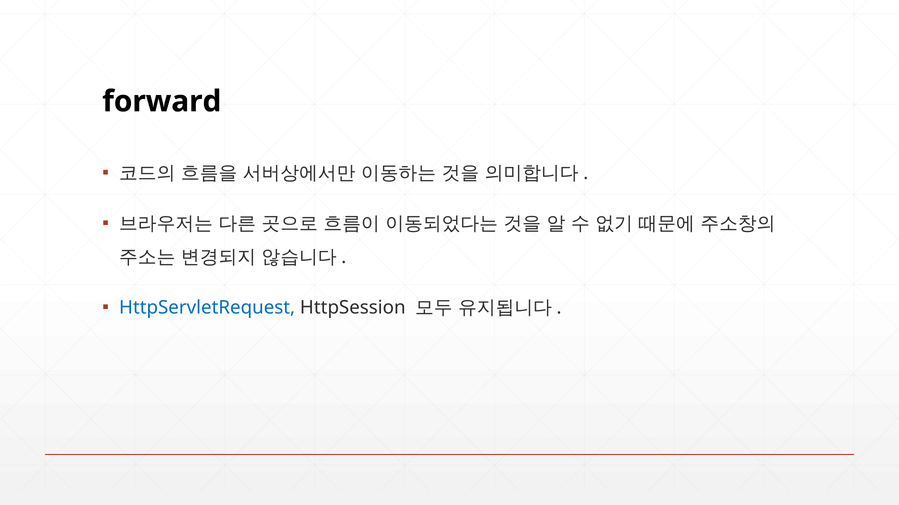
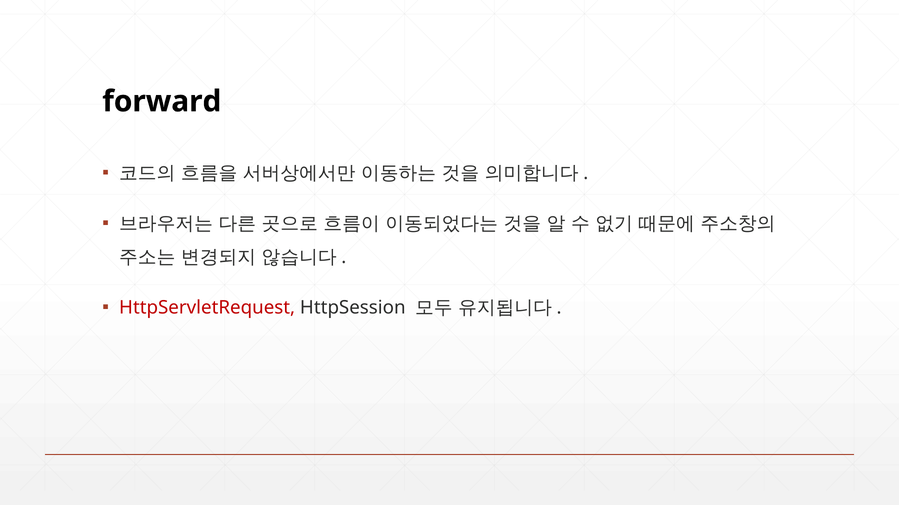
HttpServletRequest colour: blue -> red
